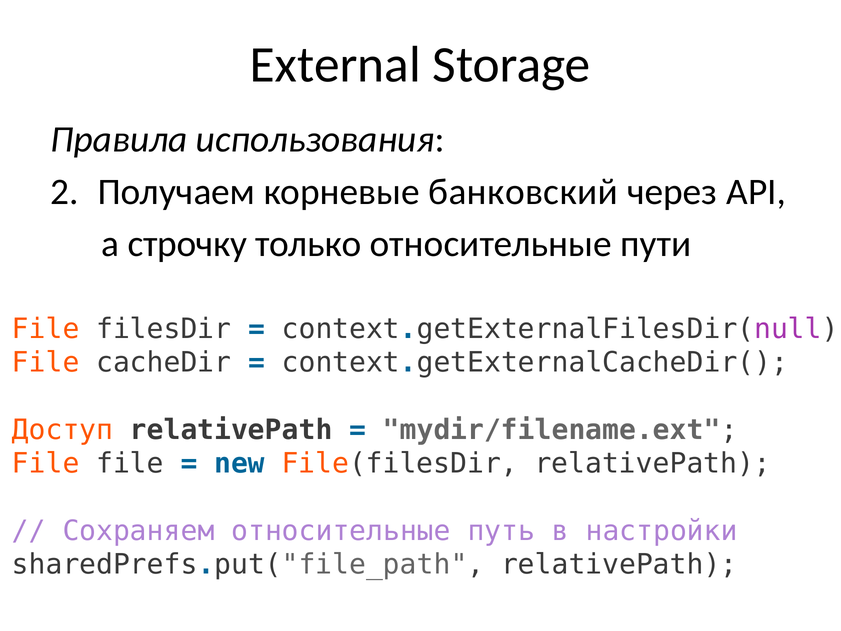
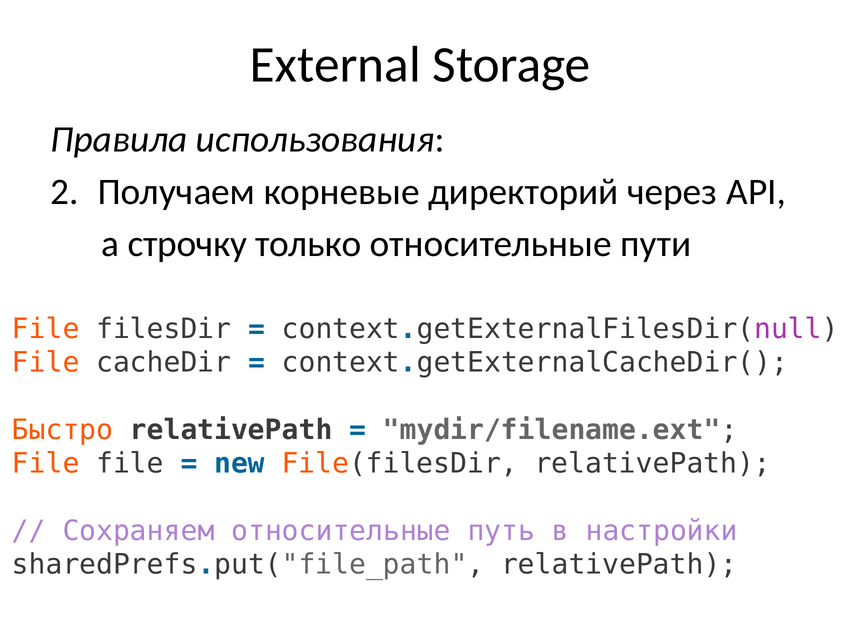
банковский: банковский -> директорий
Доступ: Доступ -> Быстро
